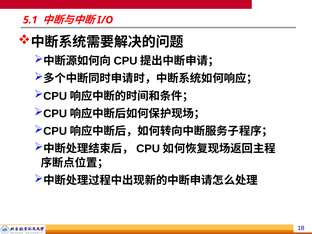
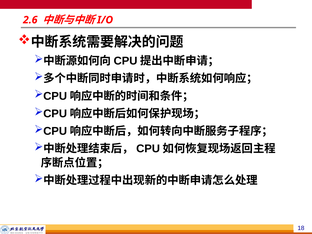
5.1: 5.1 -> 2.6
